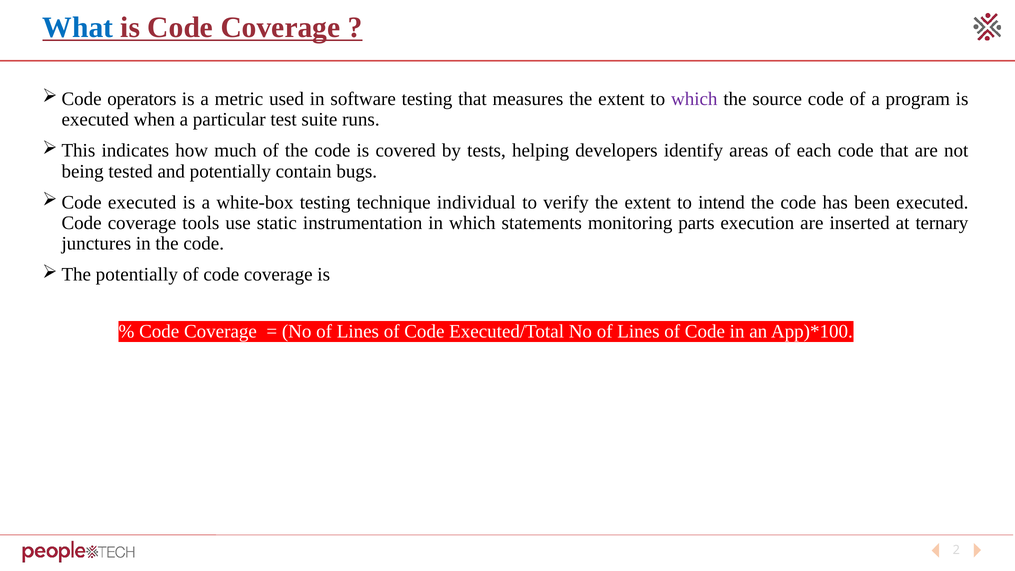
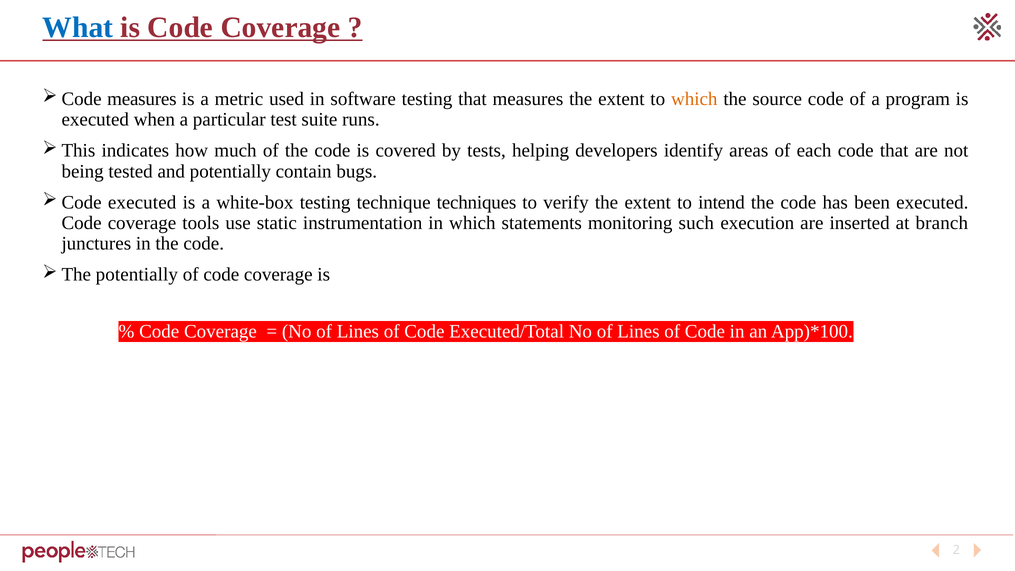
operators at (142, 99): operators -> measures
which at (694, 99) colour: purple -> orange
individual: individual -> techniques
parts: parts -> such
ternary: ternary -> branch
